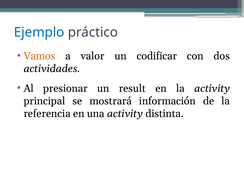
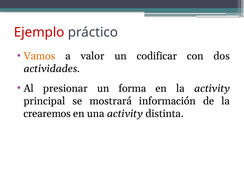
Ejemplo colour: blue -> red
result: result -> forma
referencia: referencia -> crearemos
